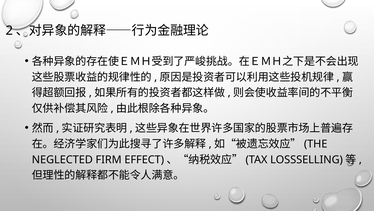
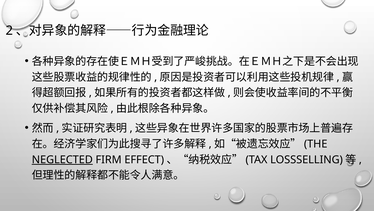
NEGLECTED underline: none -> present
